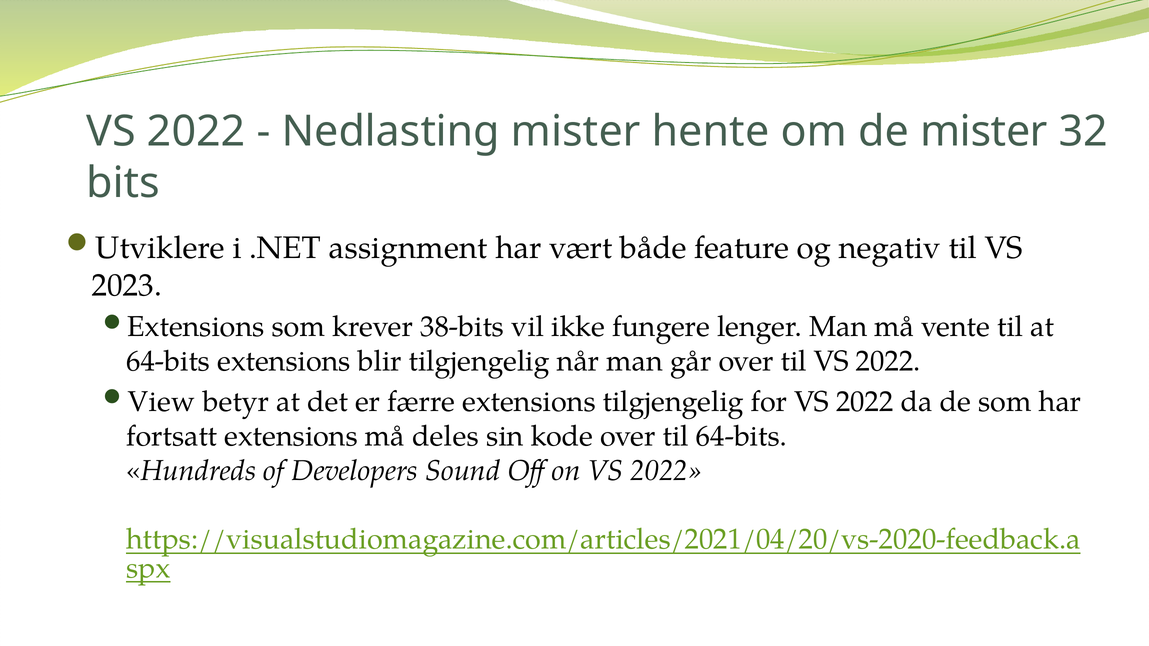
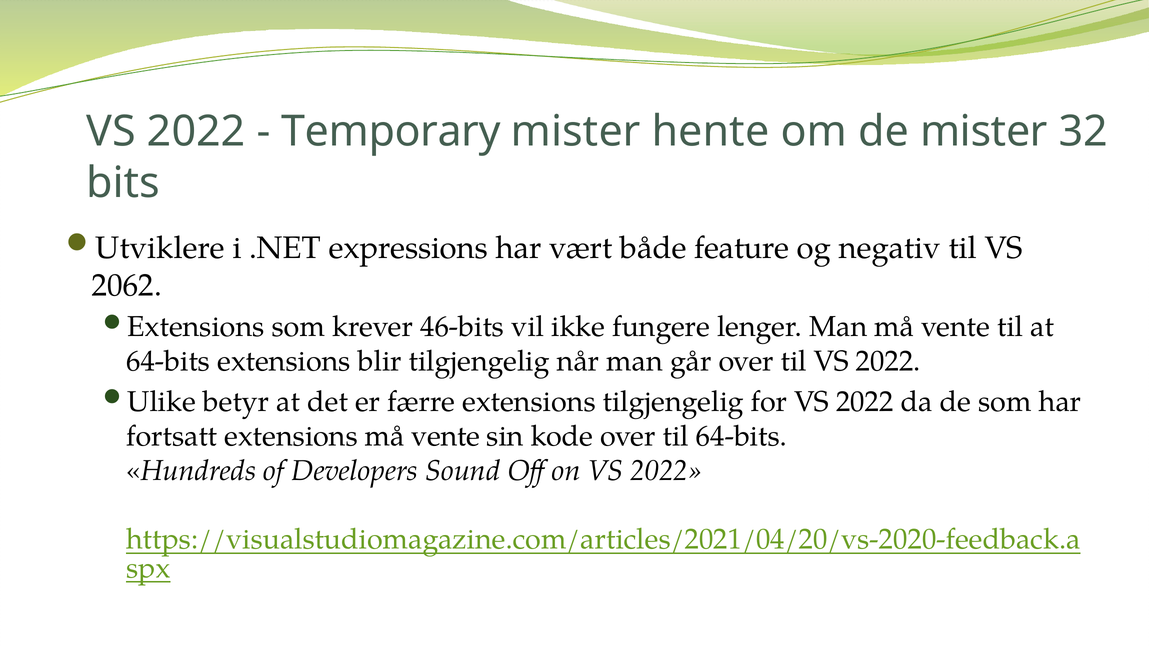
Nedlasting: Nedlasting -> Temporary
assignment: assignment -> expressions
2023: 2023 -> 2062
38-bits: 38-bits -> 46-bits
View: View -> Ulike
extensions må deles: deles -> vente
